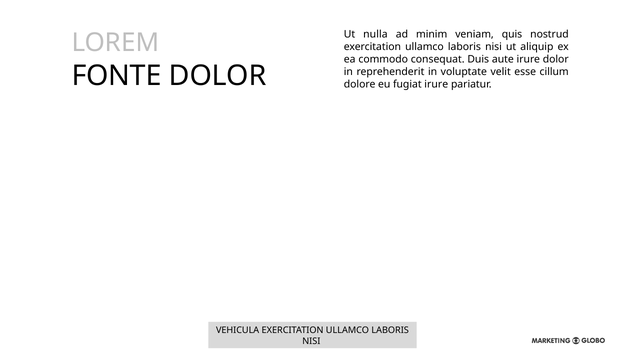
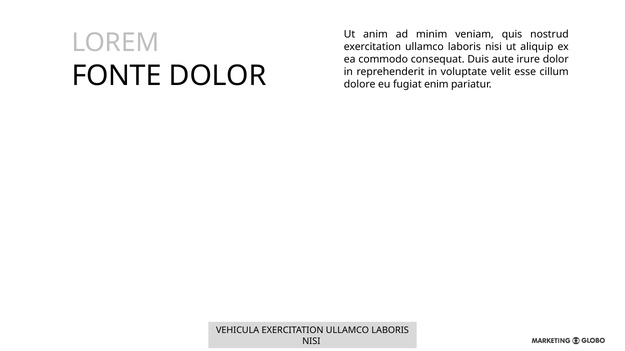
nulla: nulla -> anim
fugiat irure: irure -> enim
